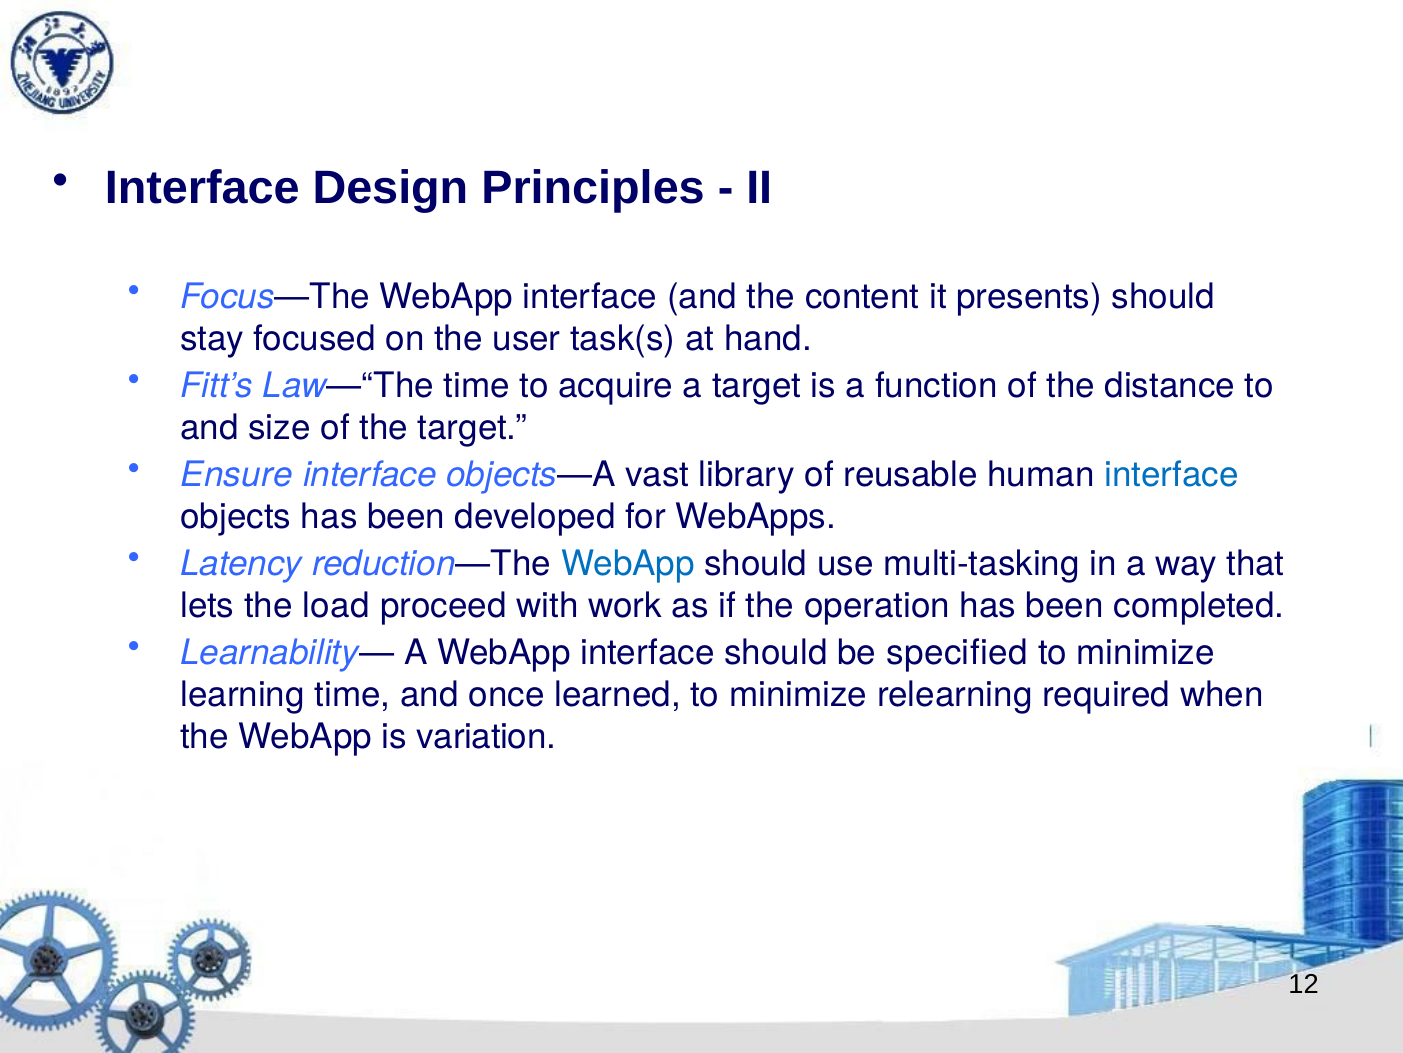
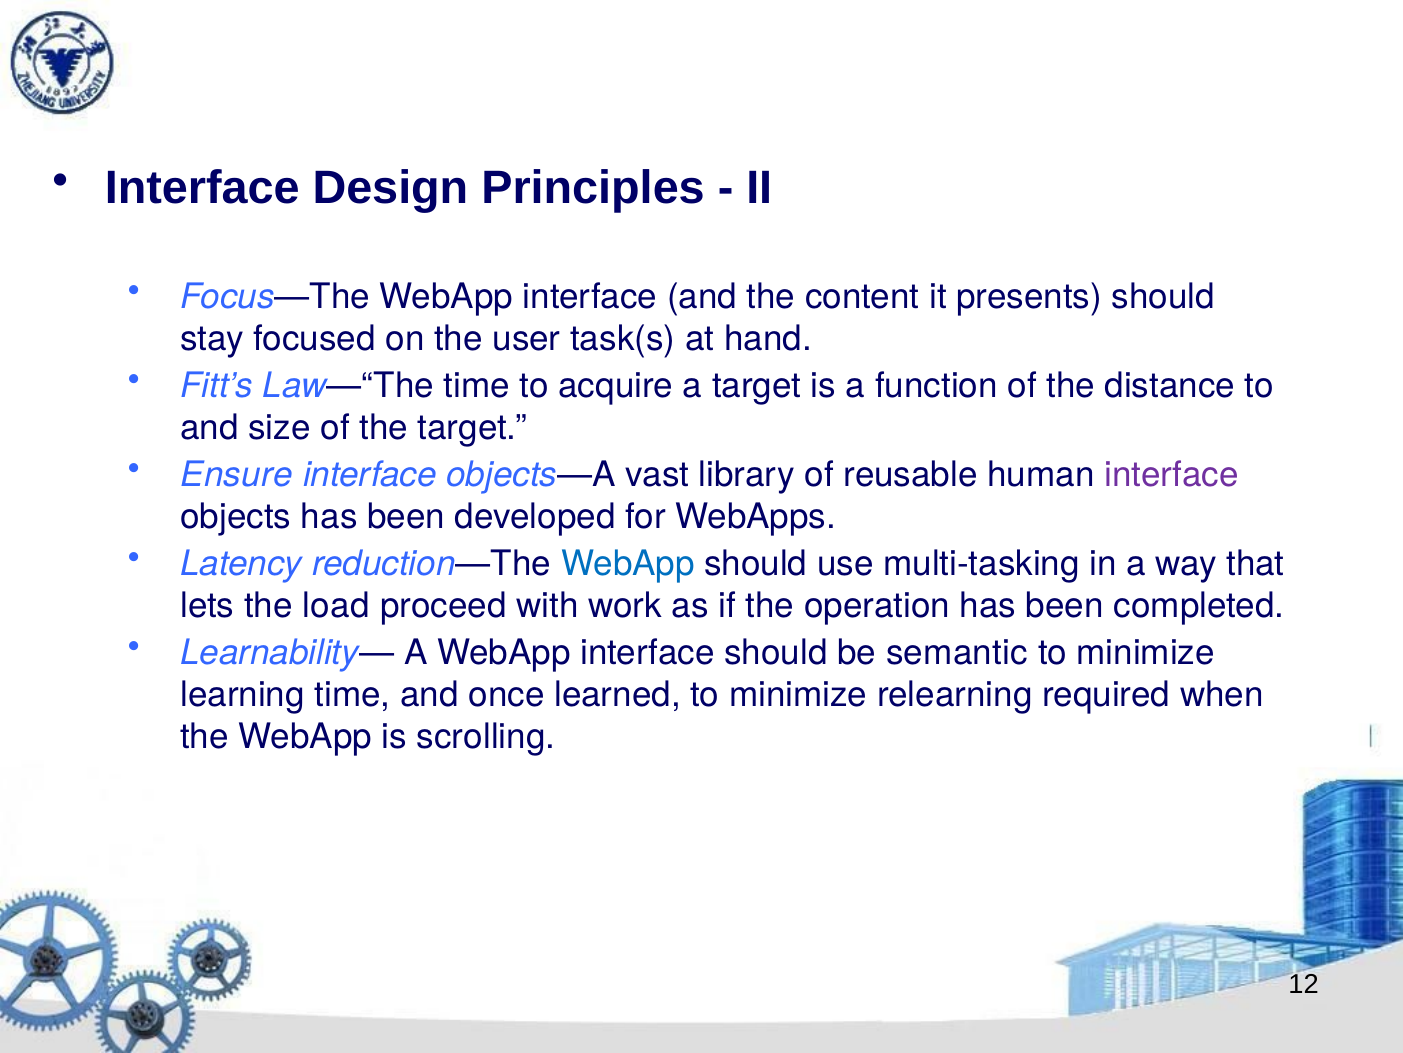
interface at (1172, 474) colour: blue -> purple
specified: specified -> semantic
variation: variation -> scrolling
